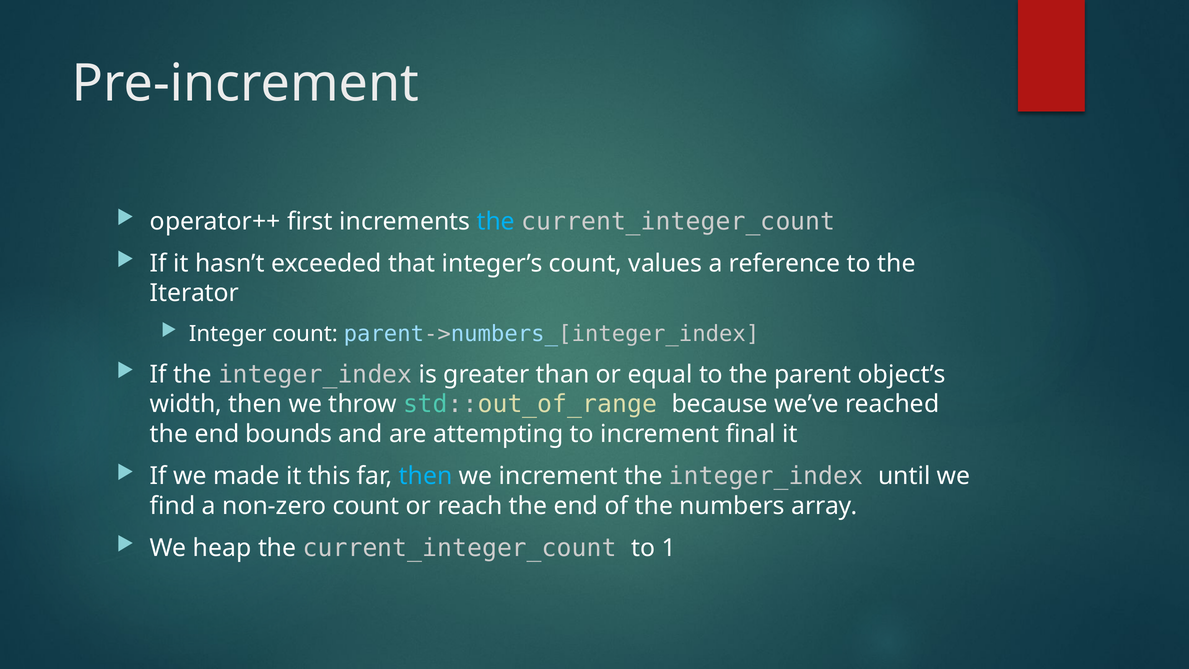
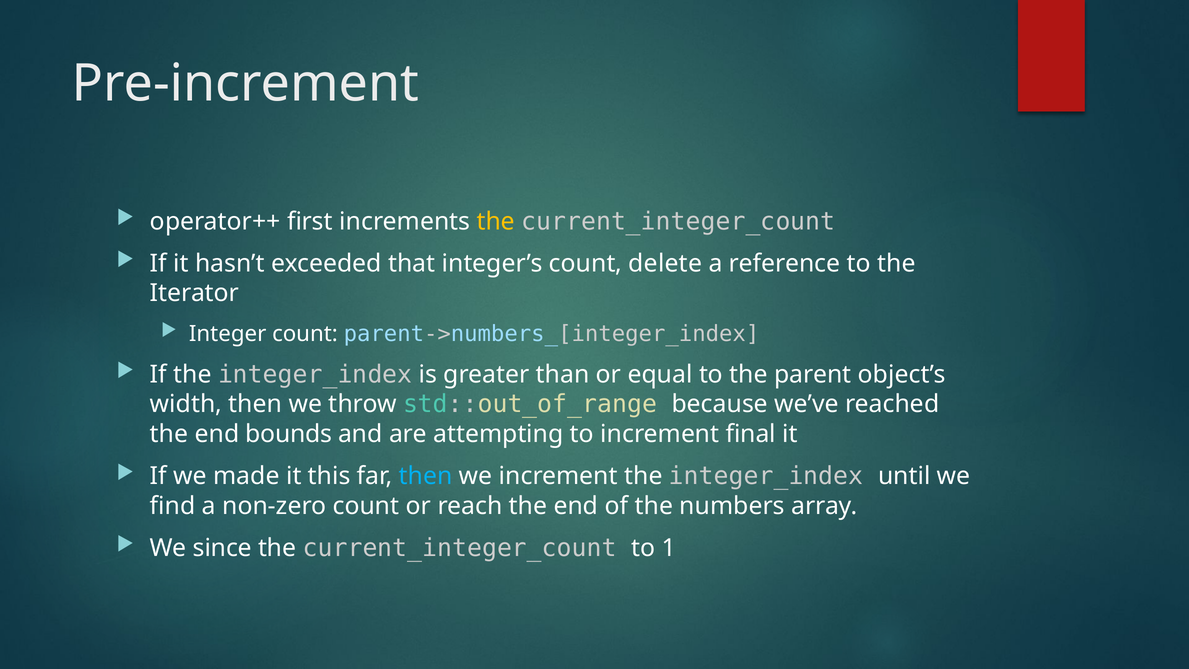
the at (496, 221) colour: light blue -> yellow
values: values -> delete
heap: heap -> since
